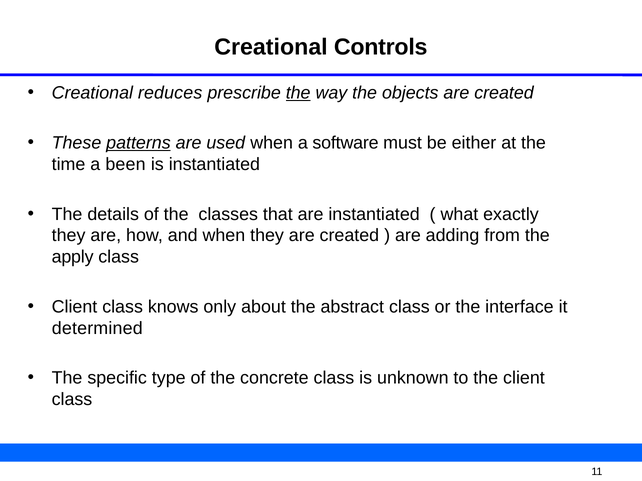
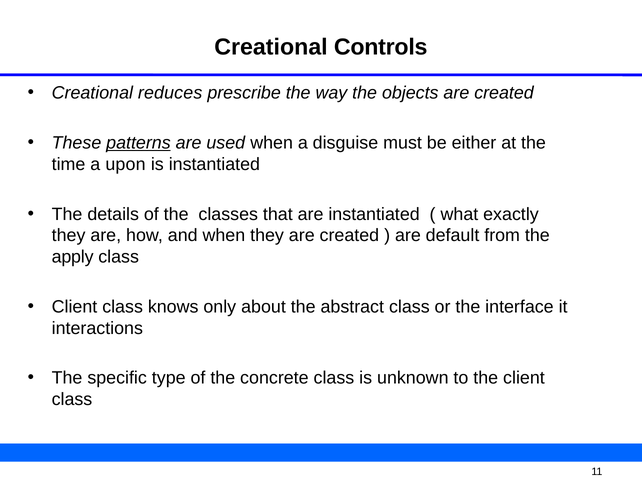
the at (298, 93) underline: present -> none
software: software -> disguise
been: been -> upon
adding: adding -> default
determined: determined -> interactions
